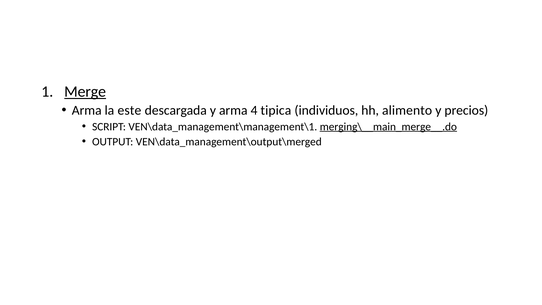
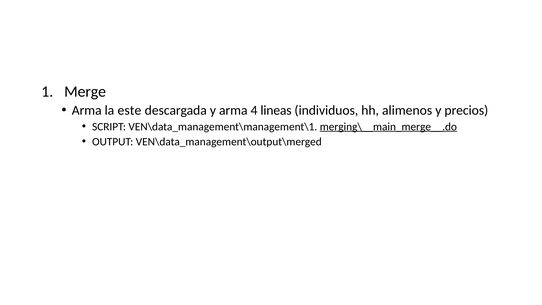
Merge underline: present -> none
tipica: tipica -> lineas
alimento: alimento -> alimenos
